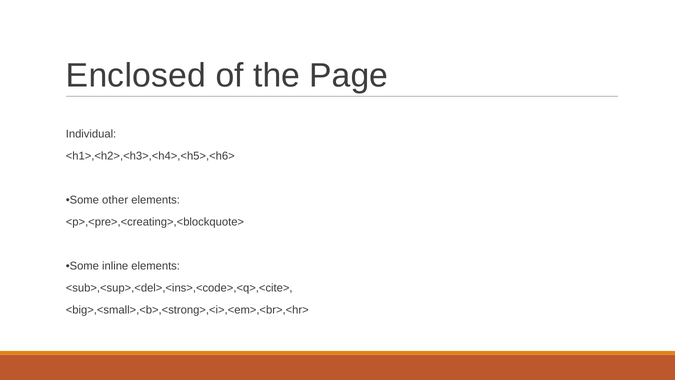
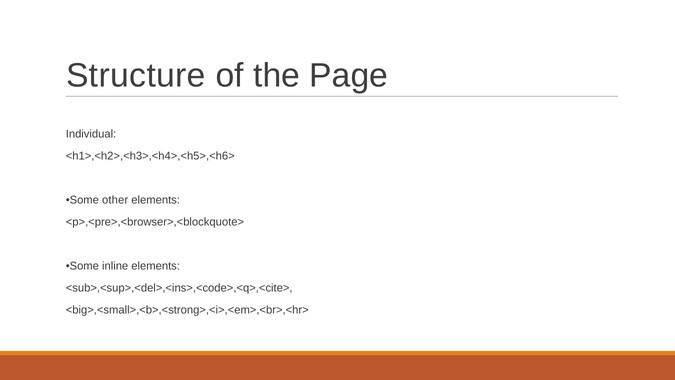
Enclosed: Enclosed -> Structure
<p>,<pre>,<creating>,<blockquote>: <p>,<pre>,<creating>,<blockquote> -> <p>,<pre>,<browser>,<blockquote>
